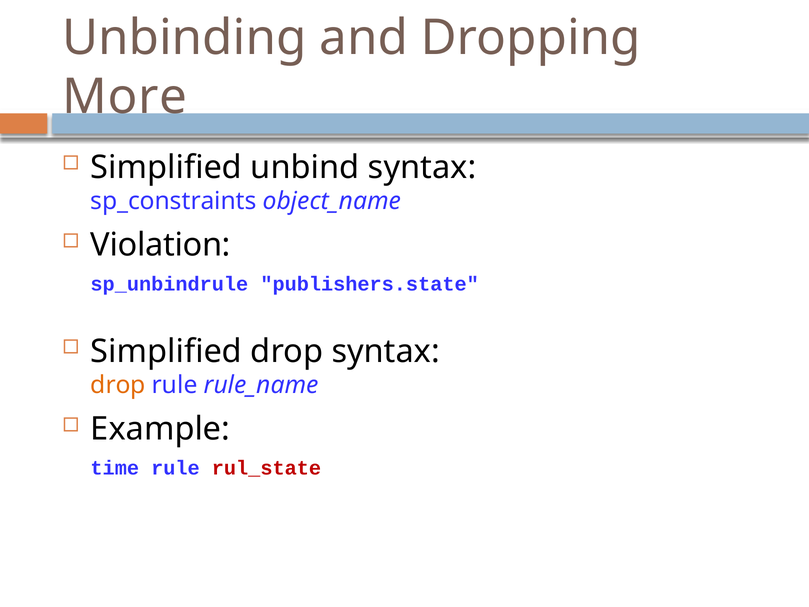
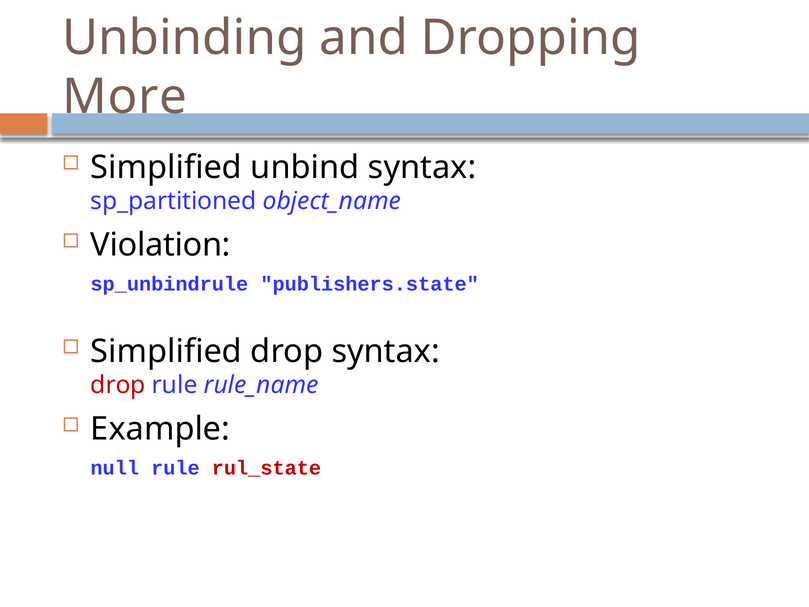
sp_constraints: sp_constraints -> sp_partitioned
drop at (118, 385) colour: orange -> red
time: time -> null
